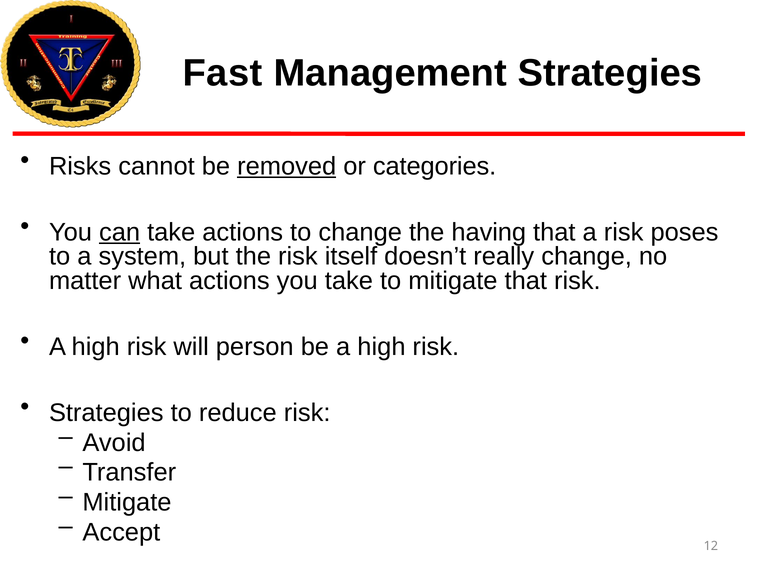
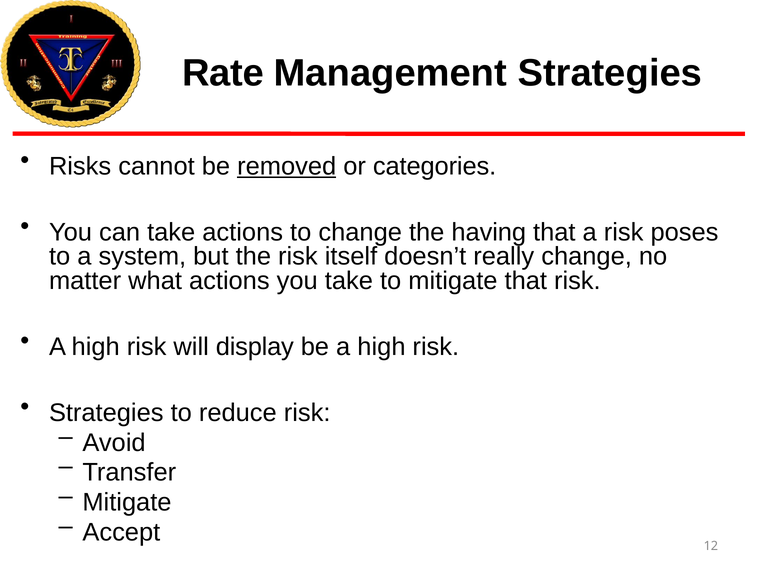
Fast: Fast -> Rate
can underline: present -> none
person: person -> display
